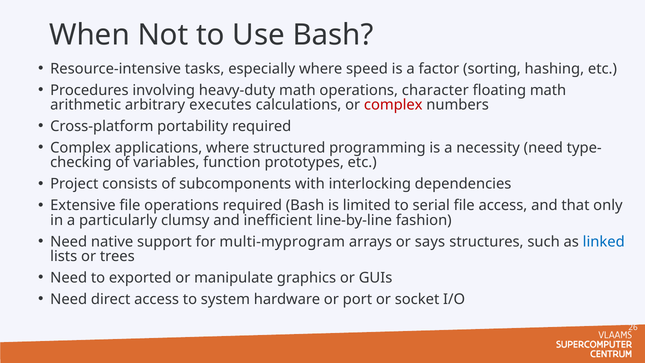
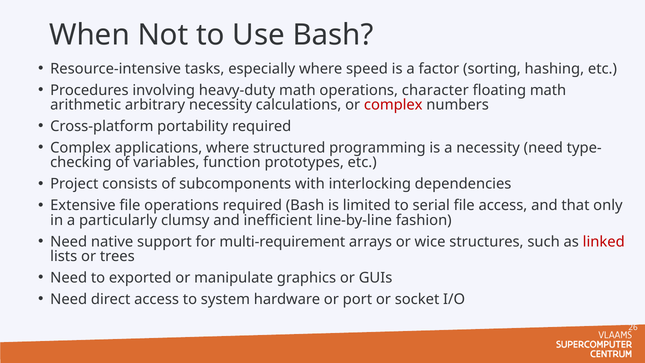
arbitrary executes: executes -> necessity
multi-myprogram: multi-myprogram -> multi-requirement
says: says -> wice
linked colour: blue -> red
